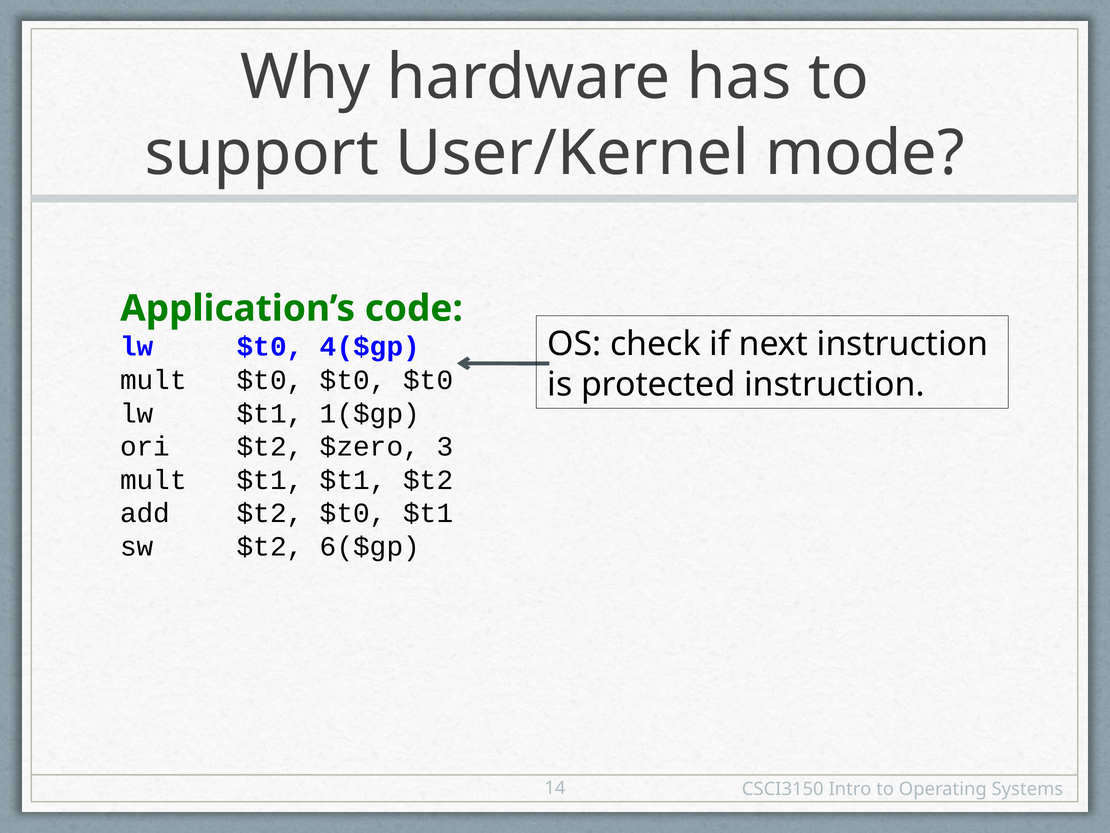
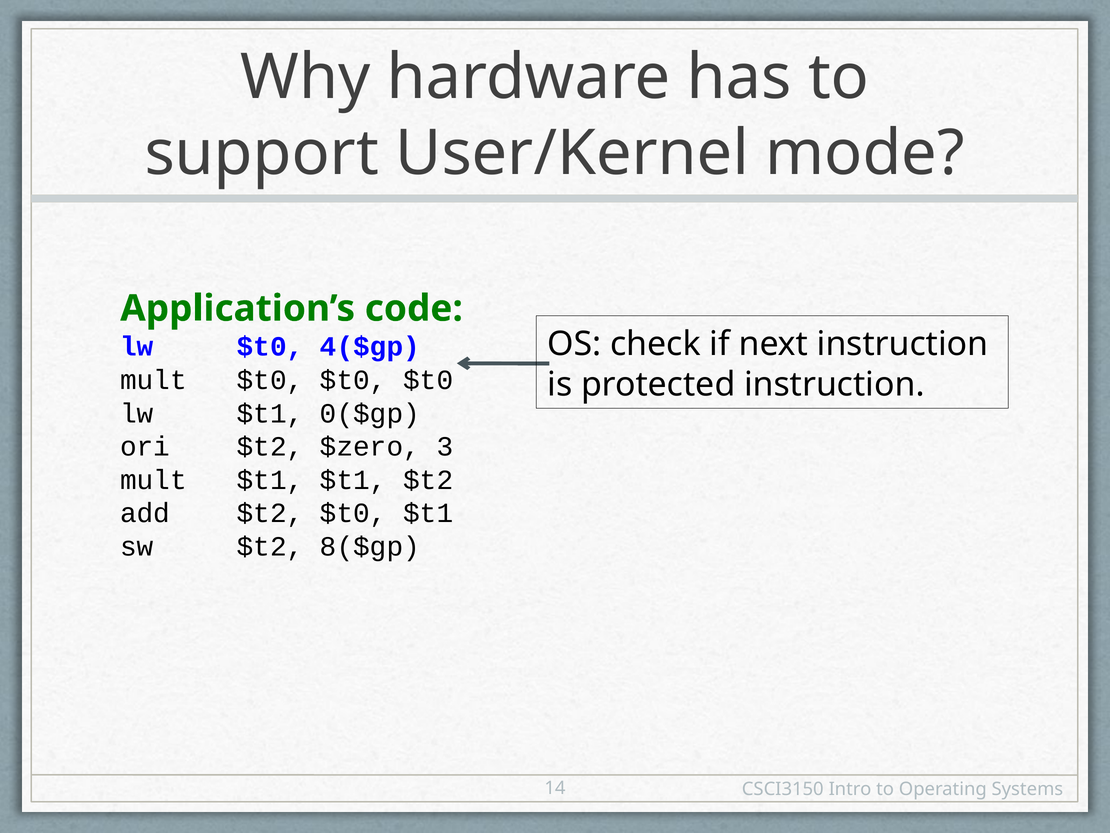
1($gp: 1($gp -> 0($gp
6($gp: 6($gp -> 8($gp
